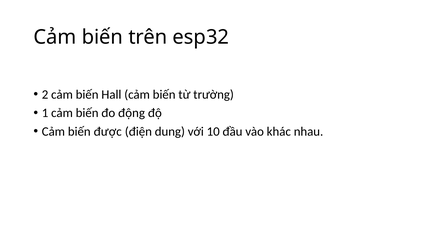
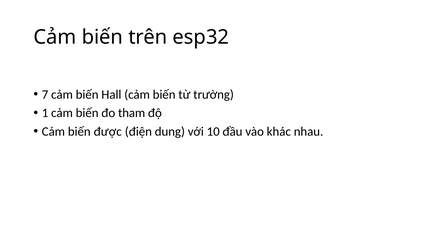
2: 2 -> 7
động: động -> tham
